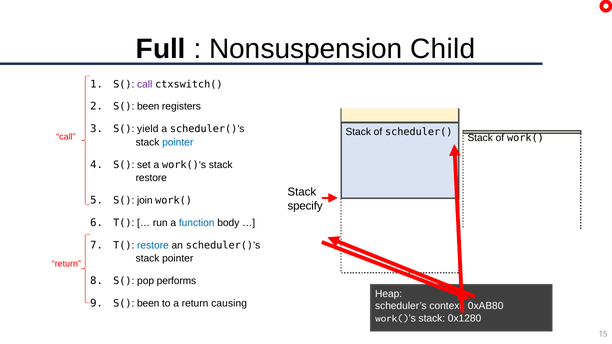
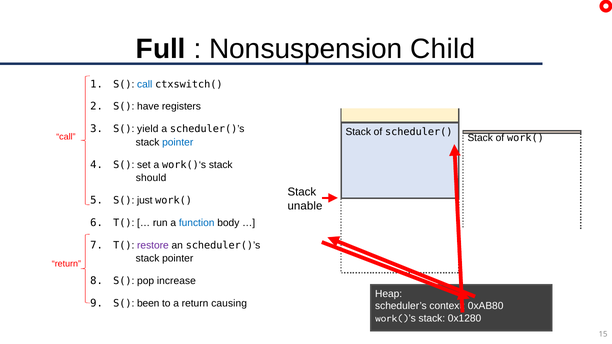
call at (145, 84) colour: purple -> blue
been at (148, 107): been -> have
restore at (151, 178): restore -> should
join: join -> just
specify: specify -> unable
restore at (153, 245) colour: blue -> purple
performs: performs -> increase
